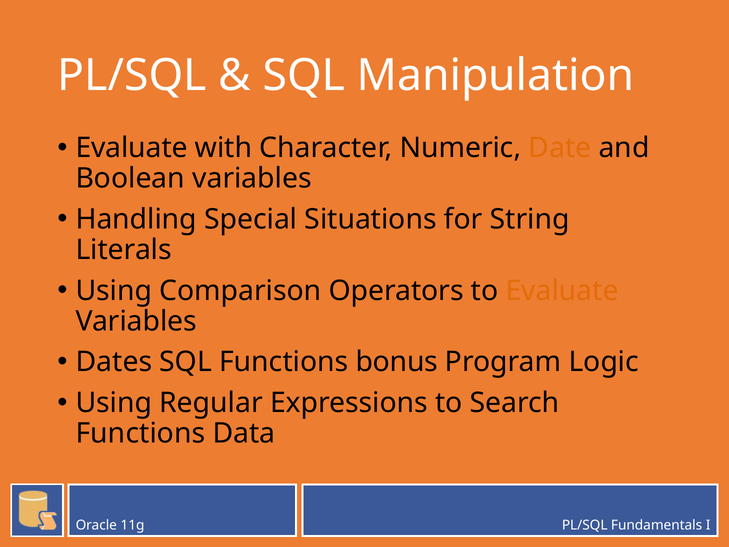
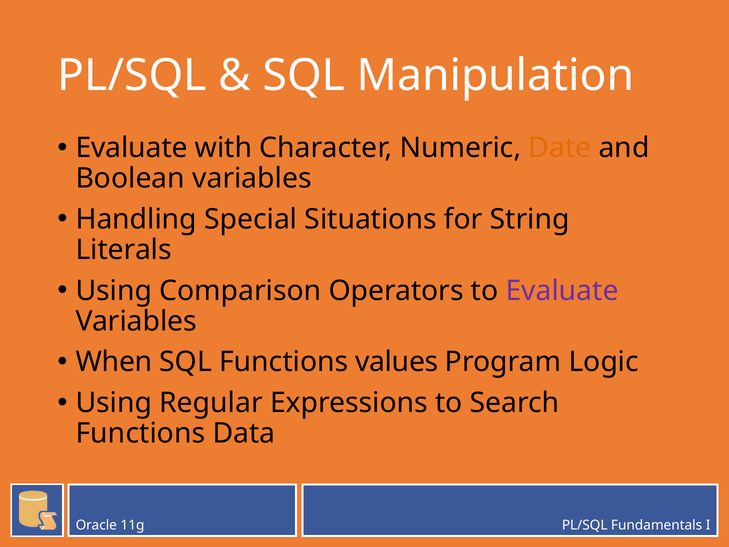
Evaluate at (562, 291) colour: orange -> purple
Dates: Dates -> When
bonus: bonus -> values
